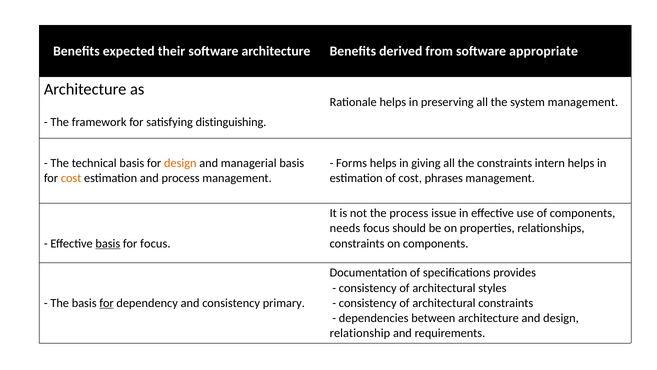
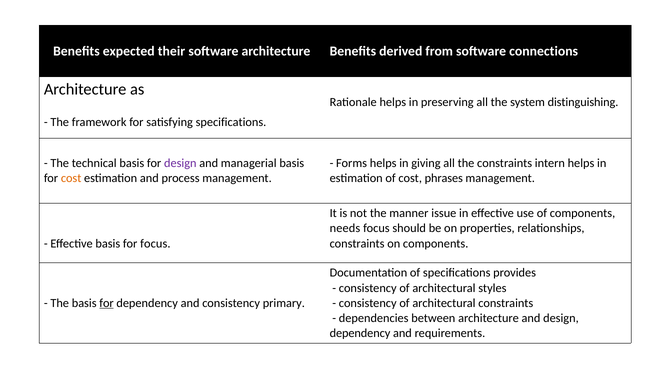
appropriate: appropriate -> connections
system management: management -> distinguishing
satisfying distinguishing: distinguishing -> specifications
design at (180, 163) colour: orange -> purple
the process: process -> manner
basis at (108, 243) underline: present -> none
relationship at (360, 333): relationship -> dependency
